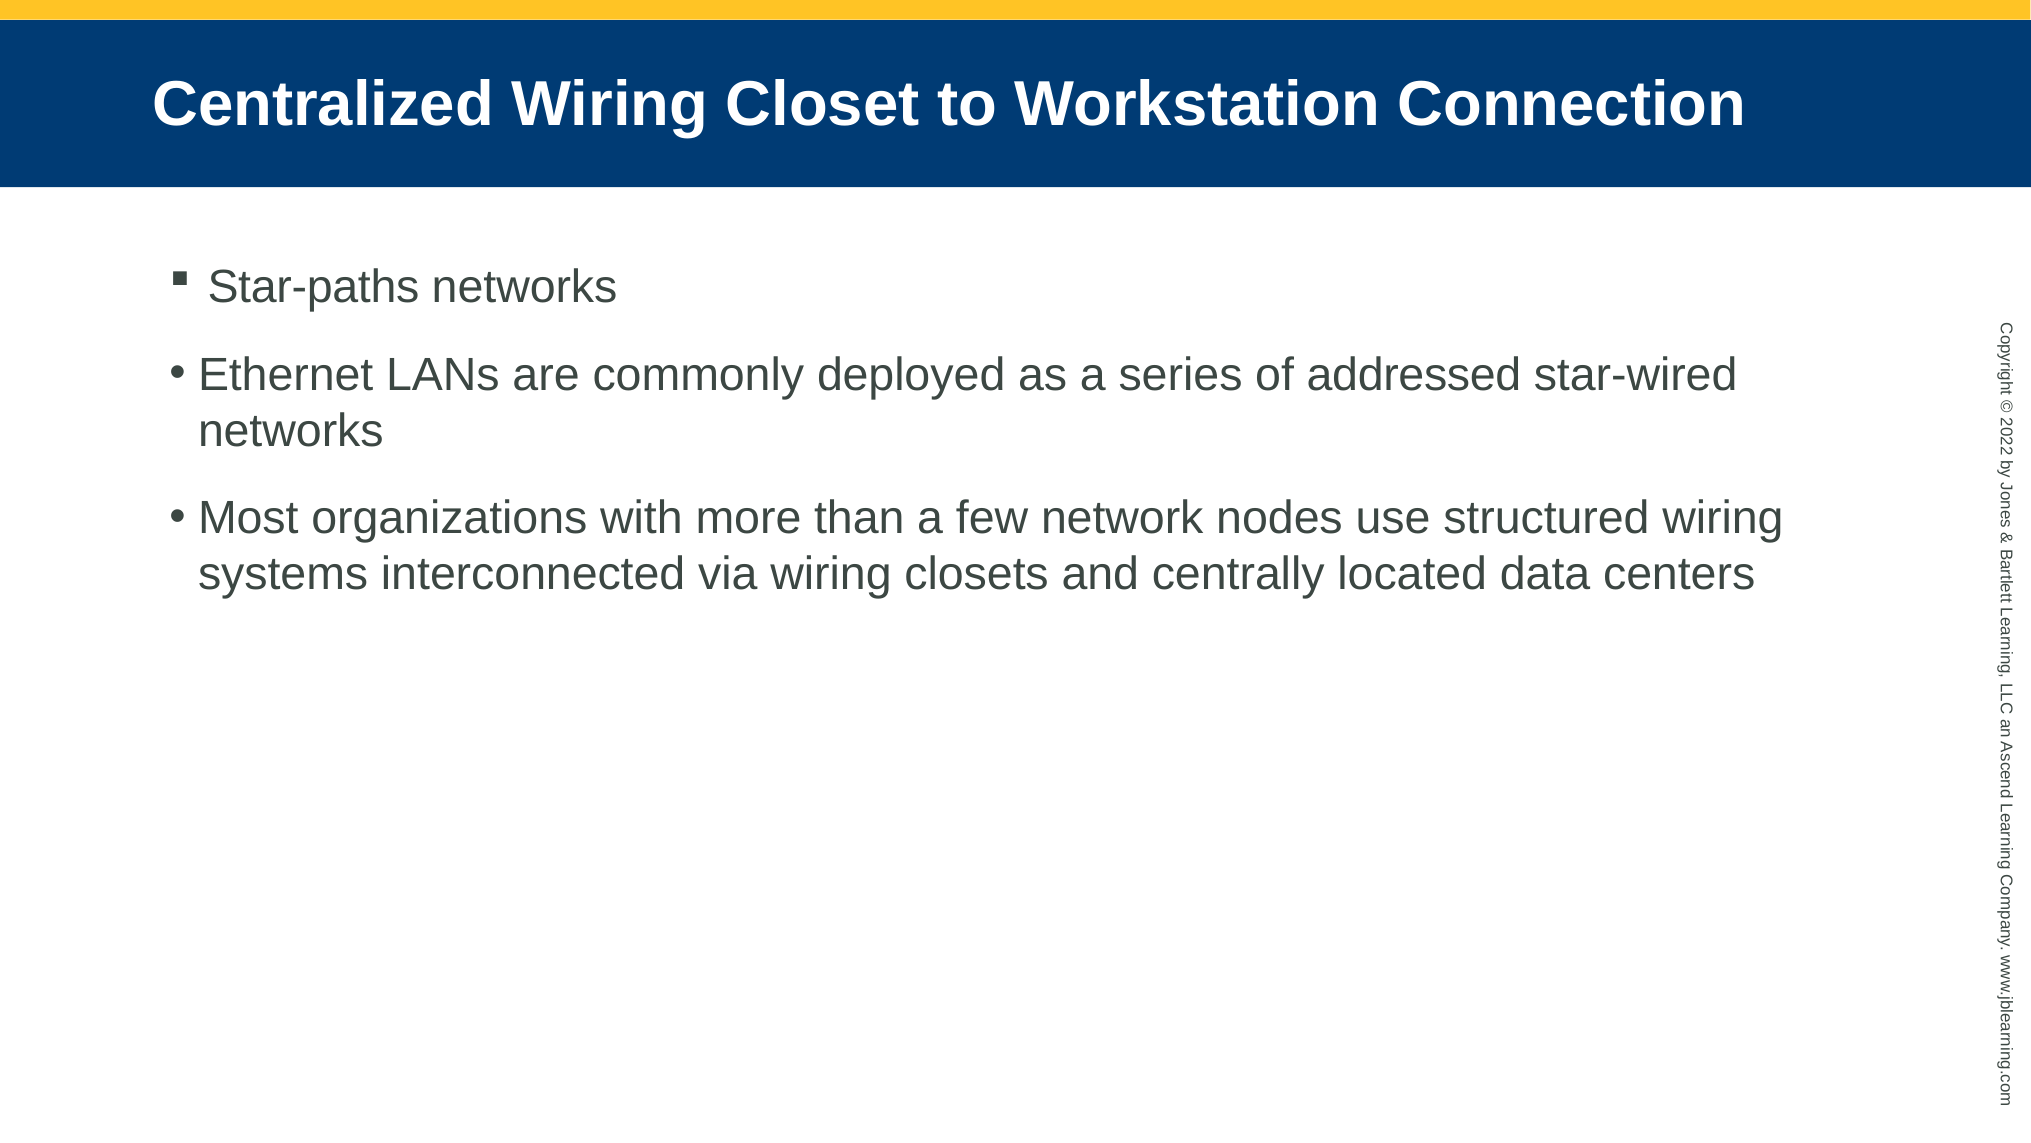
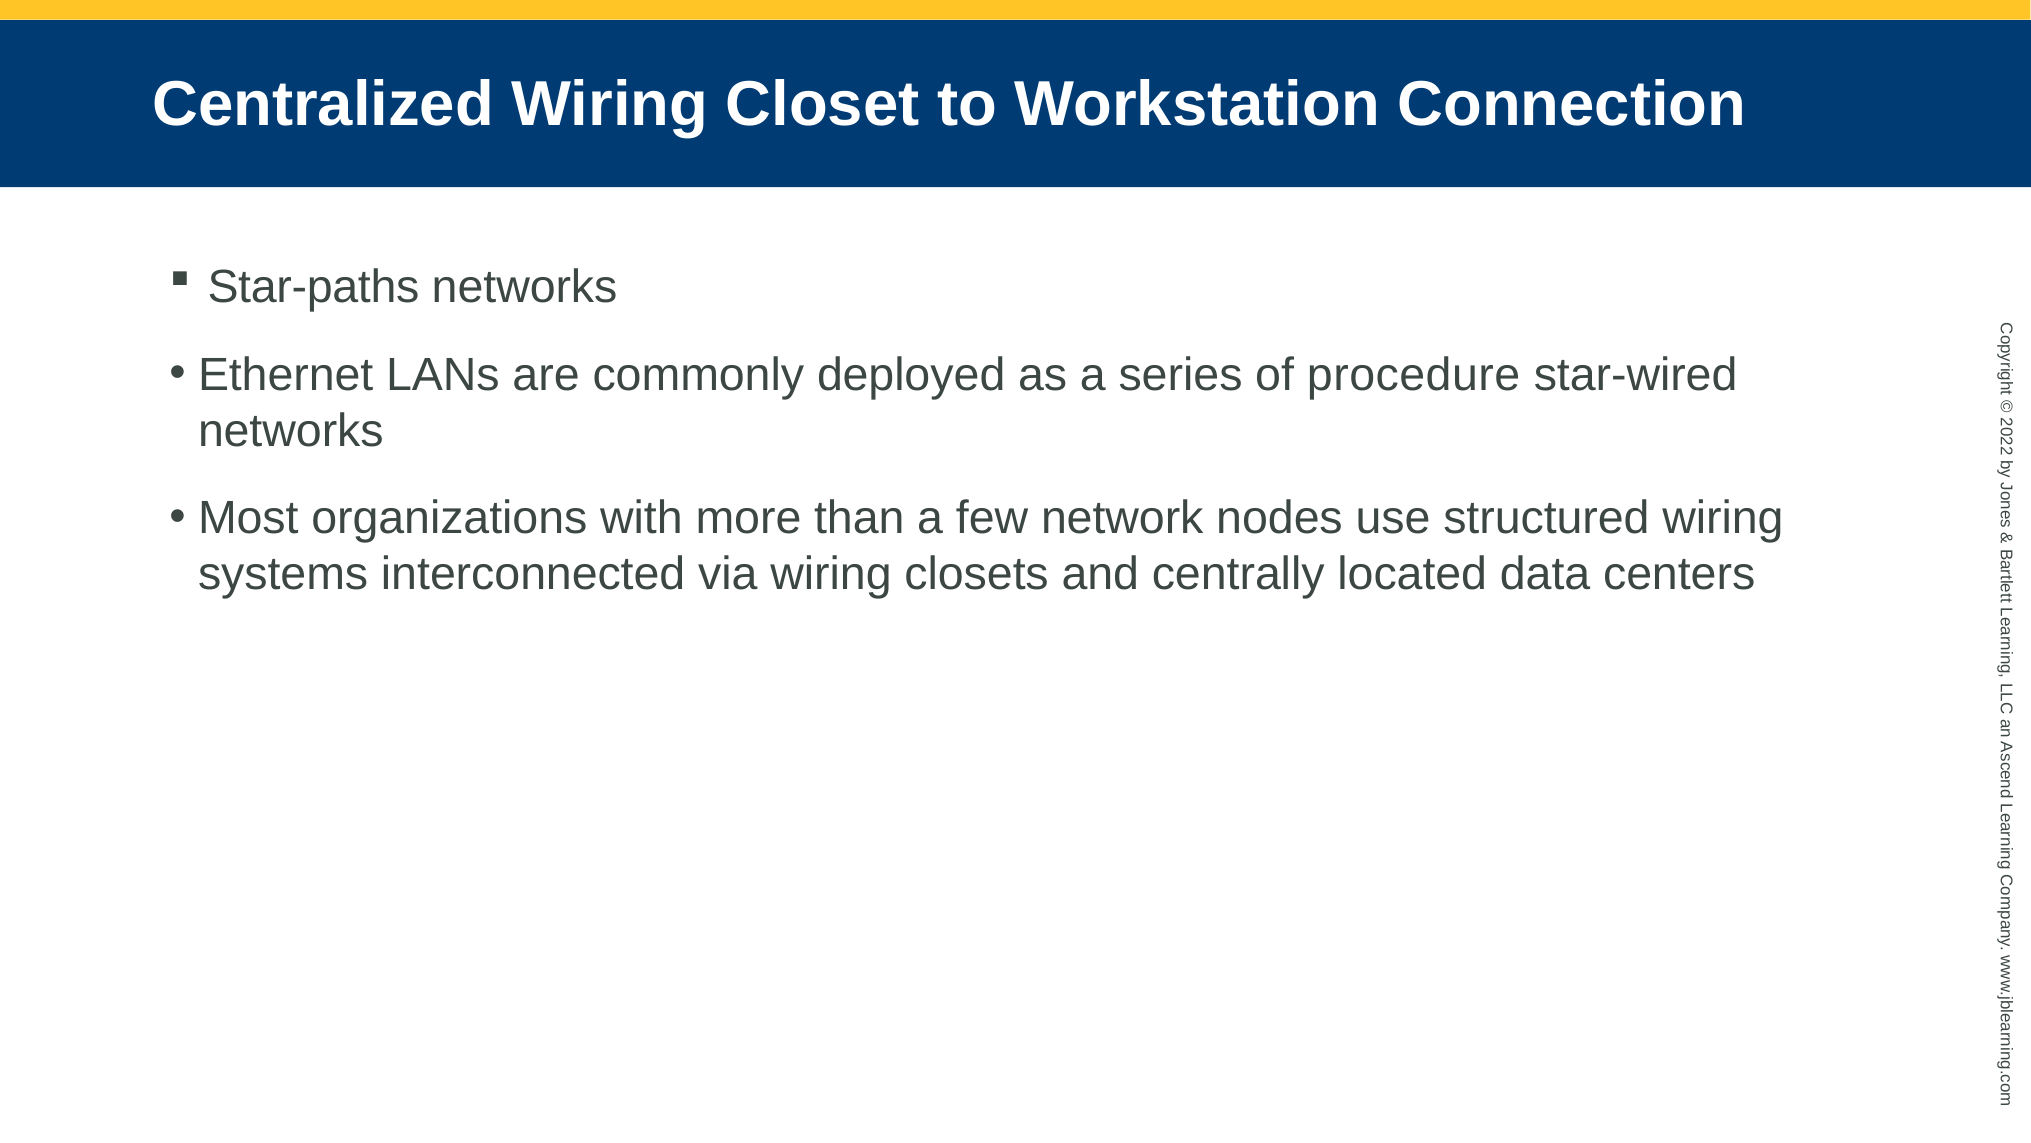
addressed: addressed -> procedure
